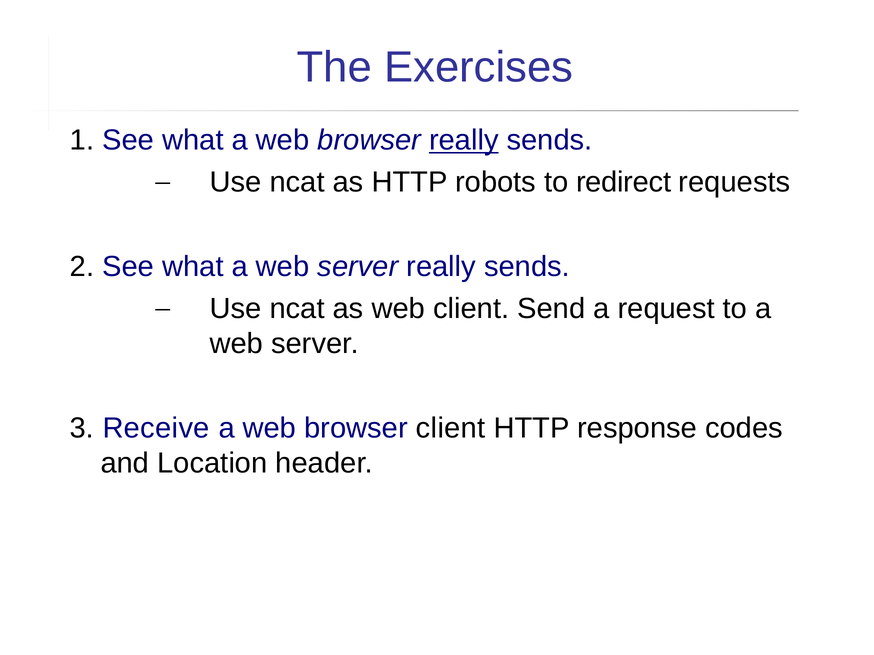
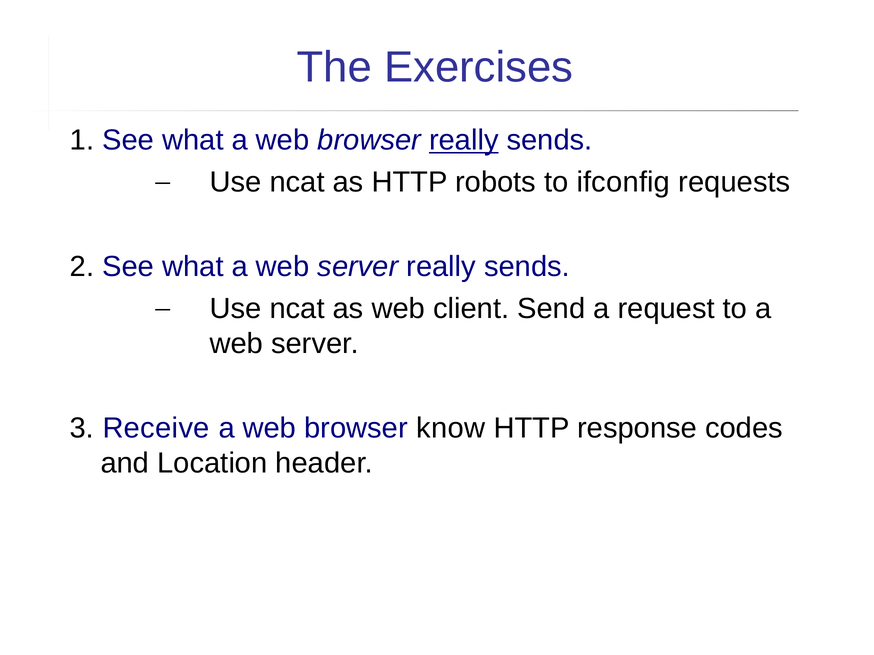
redirect: redirect -> ifconfig
browser client: client -> know
